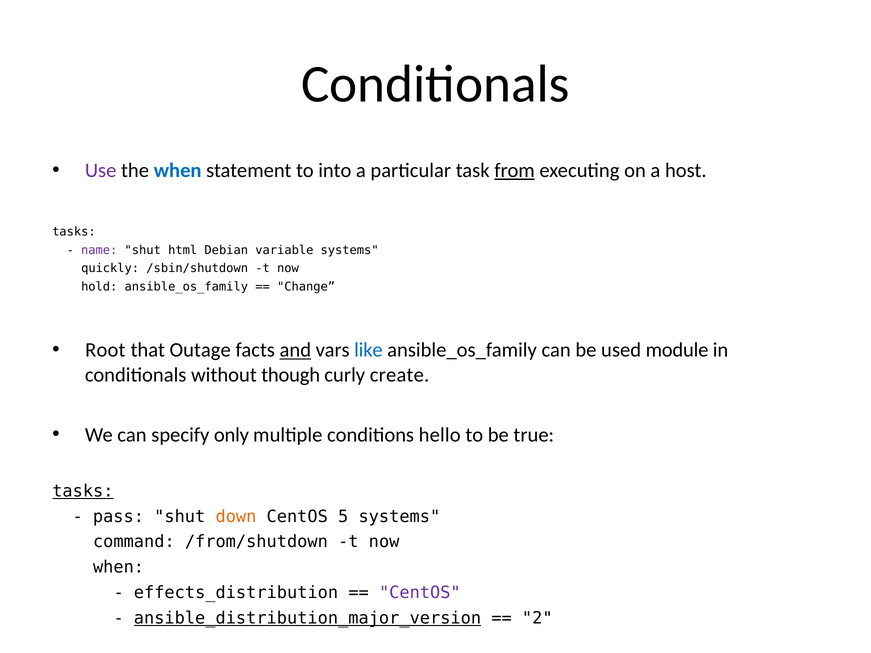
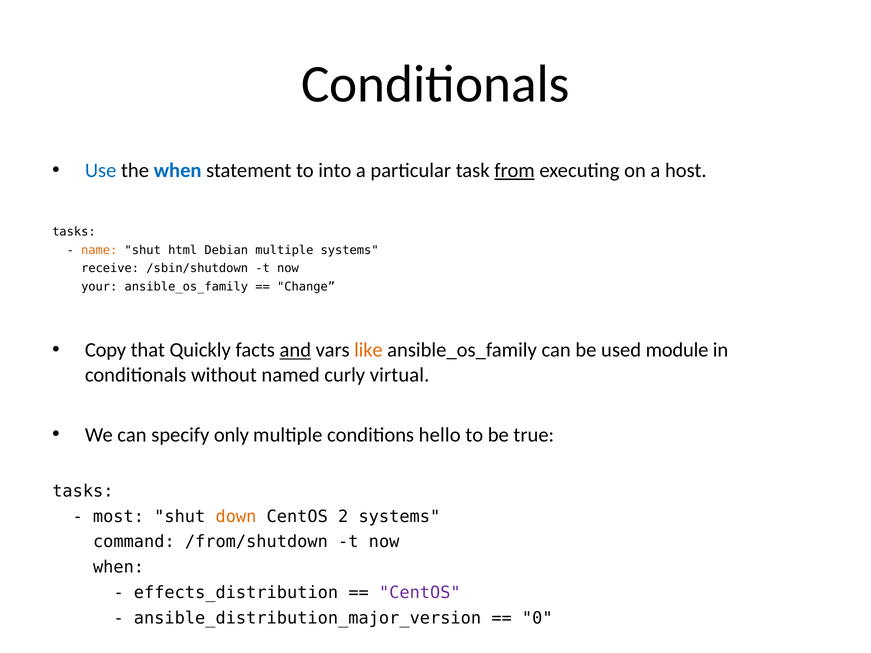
Use colour: purple -> blue
name colour: purple -> orange
Debian variable: variable -> multiple
quickly: quickly -> receive
hold: hold -> your
Root: Root -> Copy
Outage: Outage -> Quickly
like colour: blue -> orange
though: though -> named
create: create -> virtual
tasks at (83, 491) underline: present -> none
pass: pass -> most
5: 5 -> 2
ansible_distribution_major_version underline: present -> none
2: 2 -> 0
